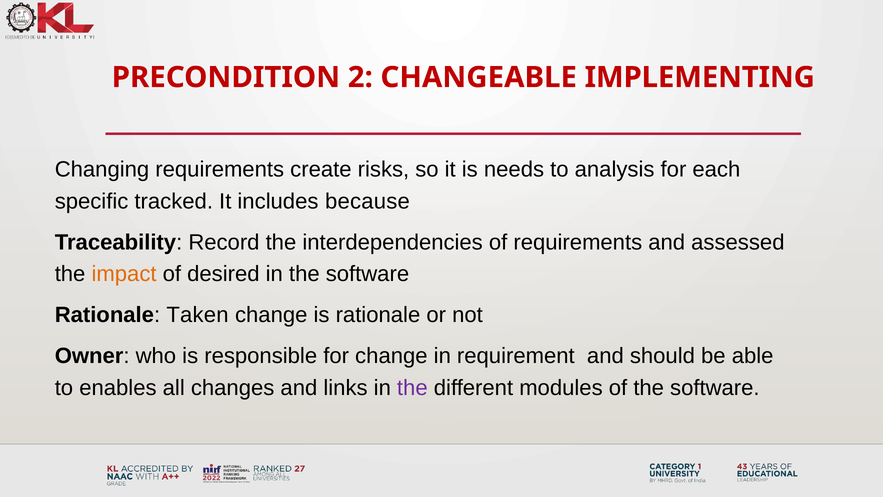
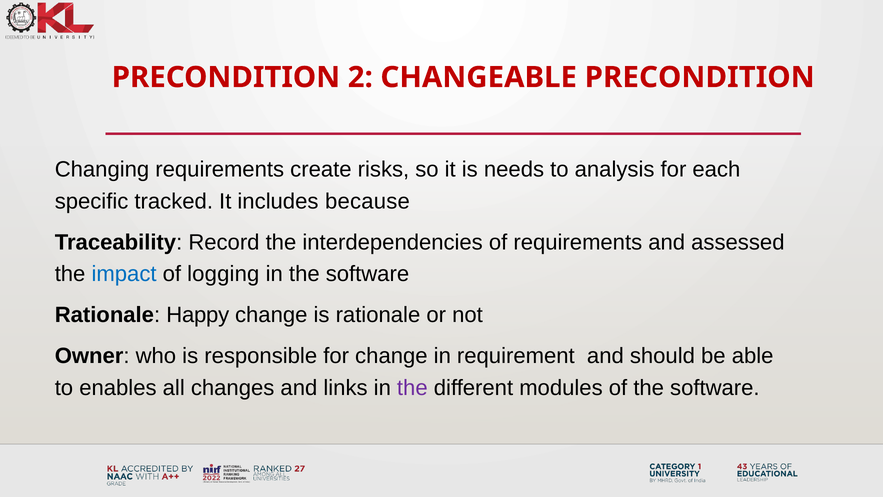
CHANGEABLE IMPLEMENTING: IMPLEMENTING -> PRECONDITION
impact colour: orange -> blue
desired: desired -> logging
Taken: Taken -> Happy
